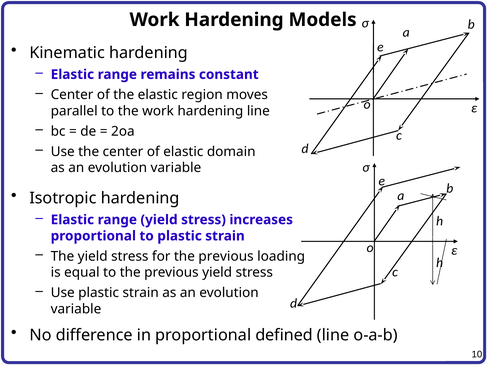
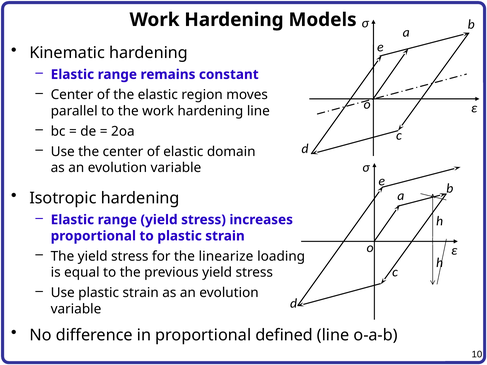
for the previous: previous -> linearize
